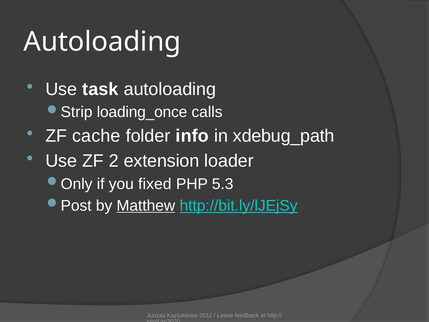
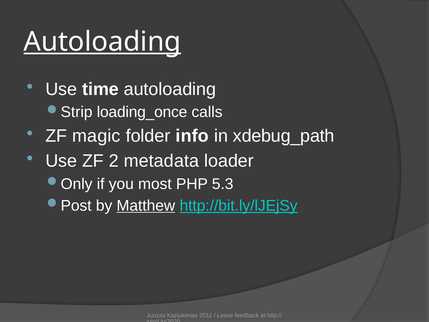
Autoloading at (102, 42) underline: none -> present
task: task -> time
cache: cache -> magic
extension: extension -> metadata
fixed: fixed -> most
